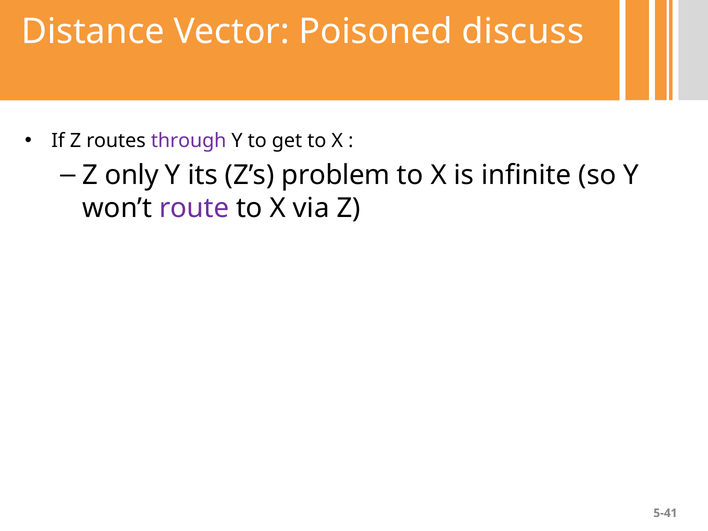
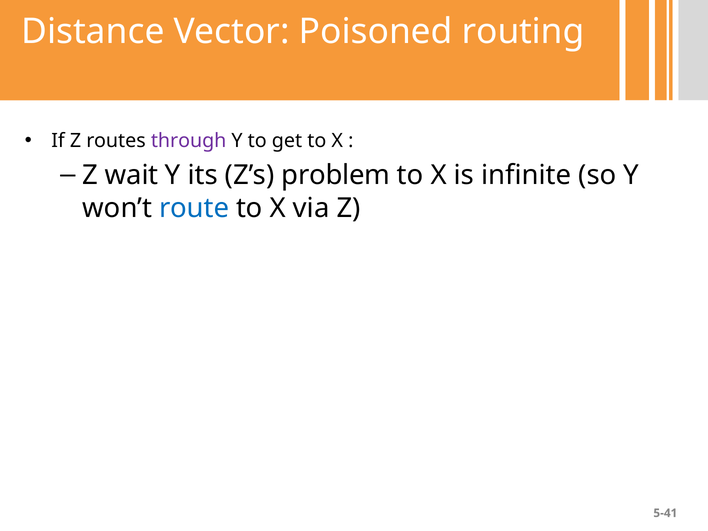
discuss: discuss -> routing
only: only -> wait
route colour: purple -> blue
